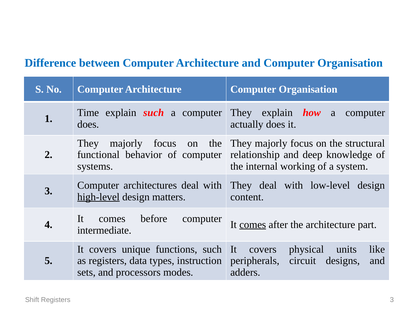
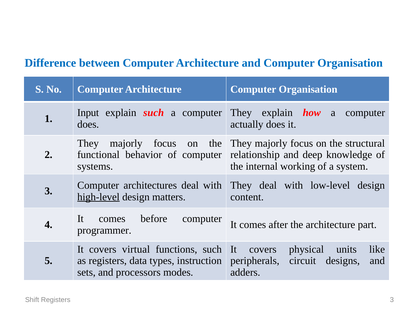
Time: Time -> Input
comes at (253, 225) underline: present -> none
intermediate: intermediate -> programmer
unique: unique -> virtual
